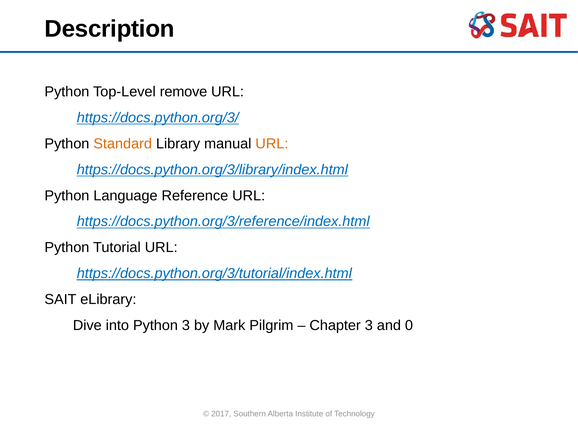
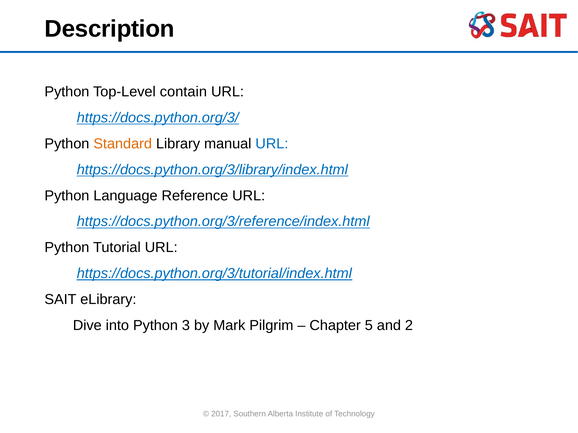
remove: remove -> contain
URL at (272, 144) colour: orange -> blue
Chapter 3: 3 -> 5
0: 0 -> 2
